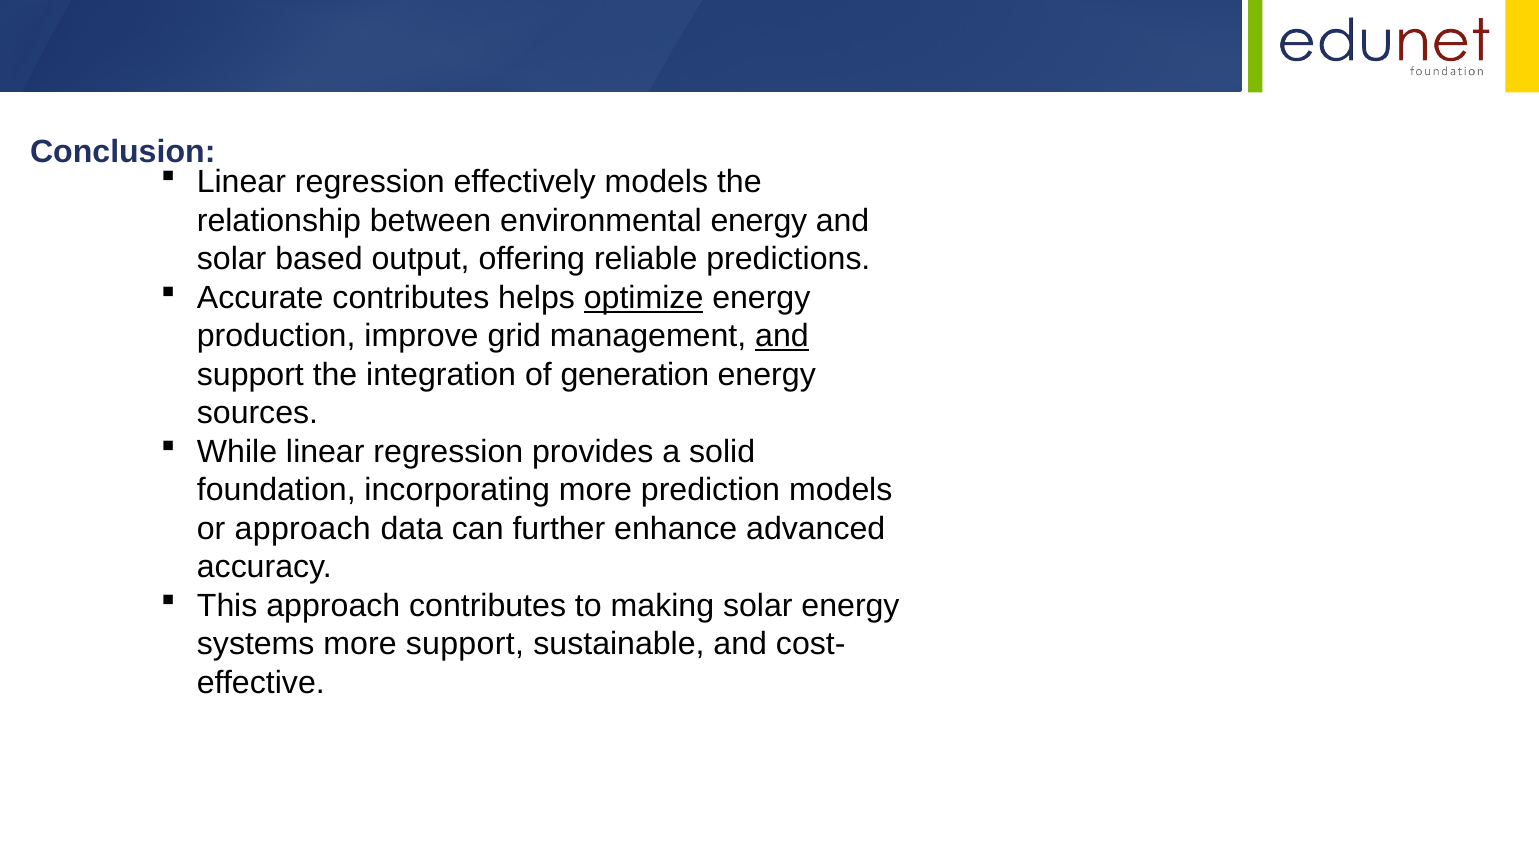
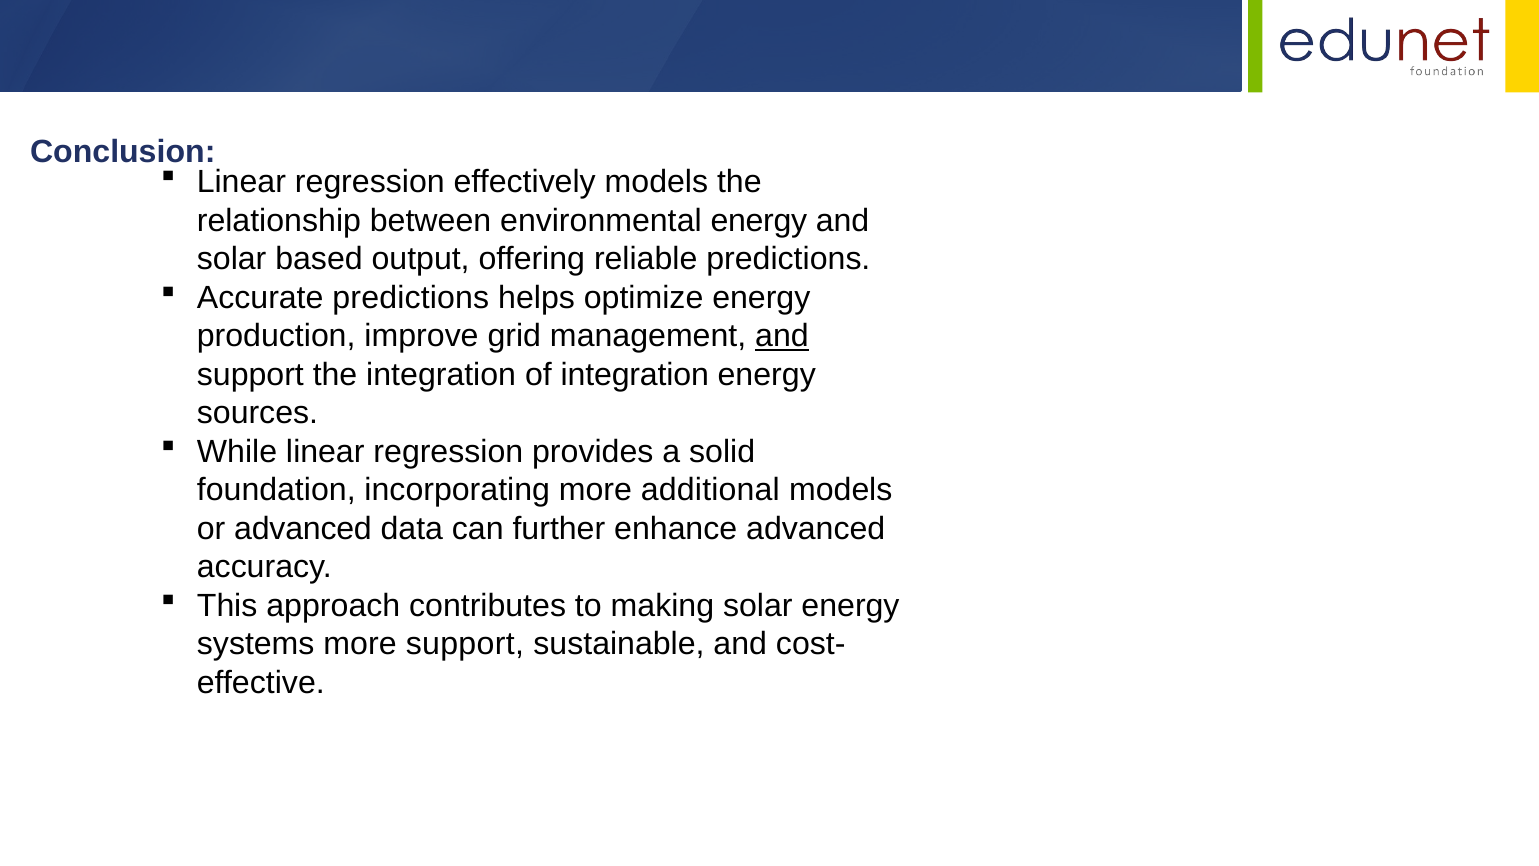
Accurate contributes: contributes -> predictions
optimize underline: present -> none
of generation: generation -> integration
prediction: prediction -> additional
or approach: approach -> advanced
